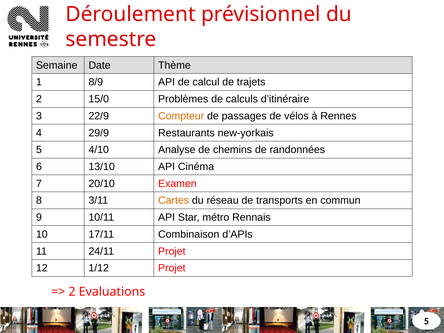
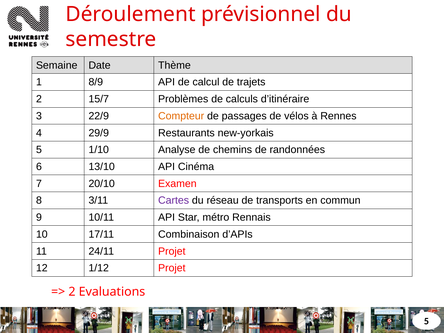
15/0: 15/0 -> 15/7
4/10: 4/10 -> 1/10
Cartes colour: orange -> purple
